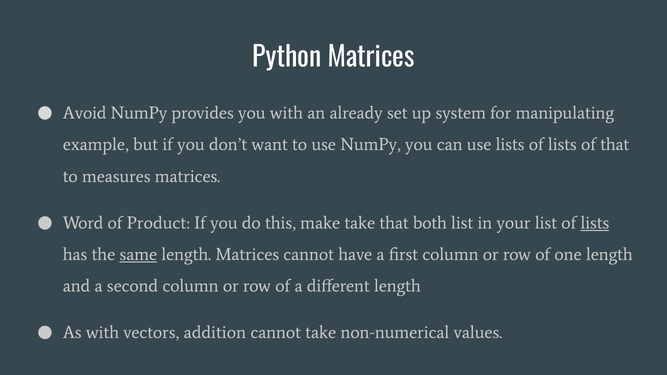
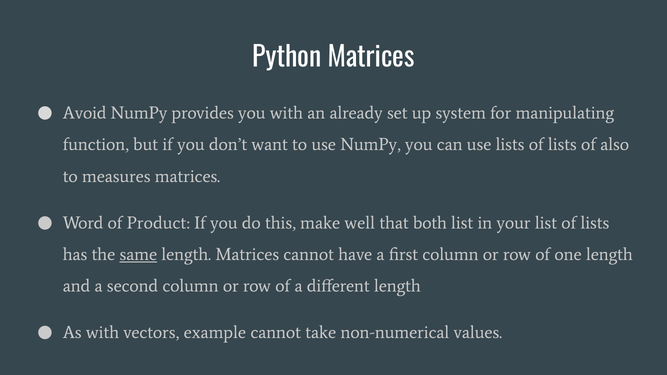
example: example -> function
of that: that -> also
make take: take -> well
lists at (595, 223) underline: present -> none
addition: addition -> example
